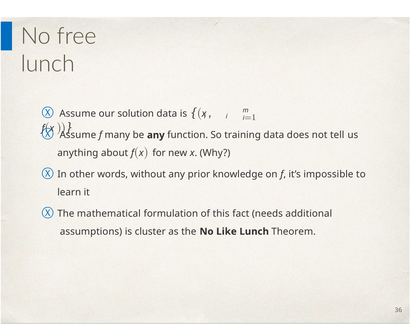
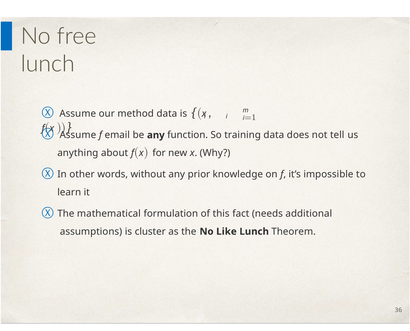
solution: solution -> method
many: many -> email
